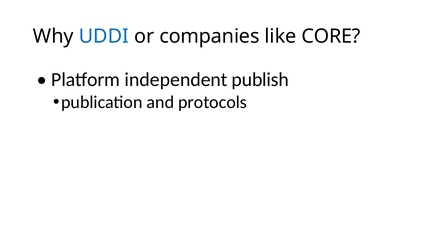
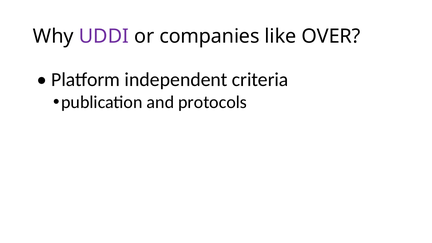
UDDI colour: blue -> purple
CORE: CORE -> OVER
publish: publish -> criteria
